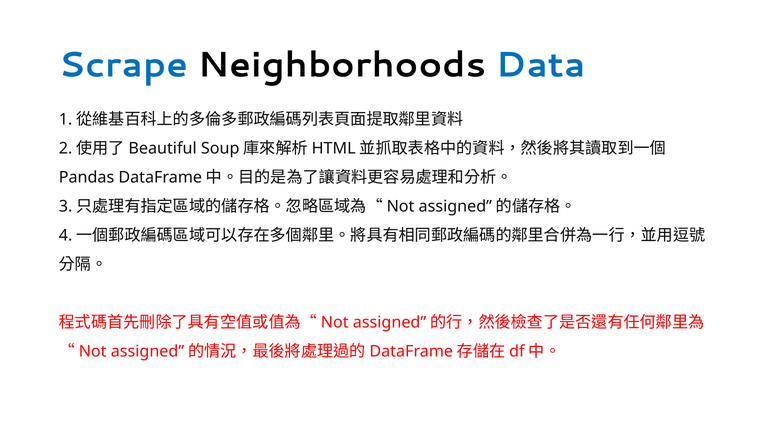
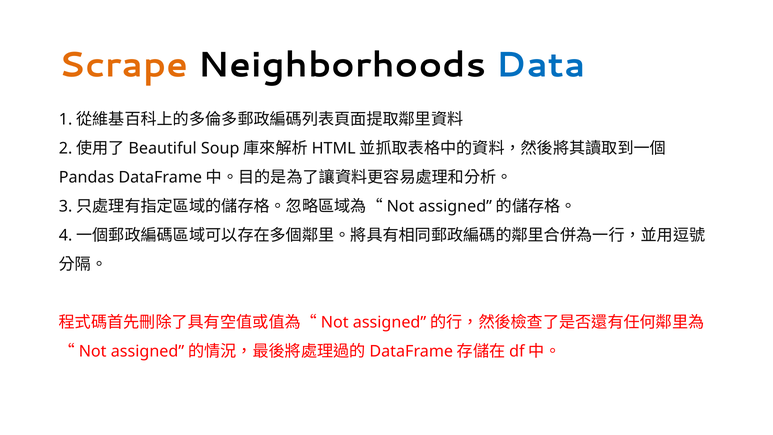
Scrape colour: blue -> orange
